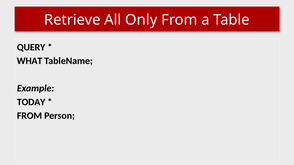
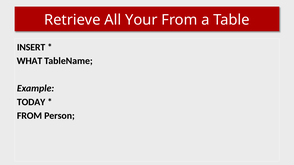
Only: Only -> Your
QUERY: QUERY -> INSERT
